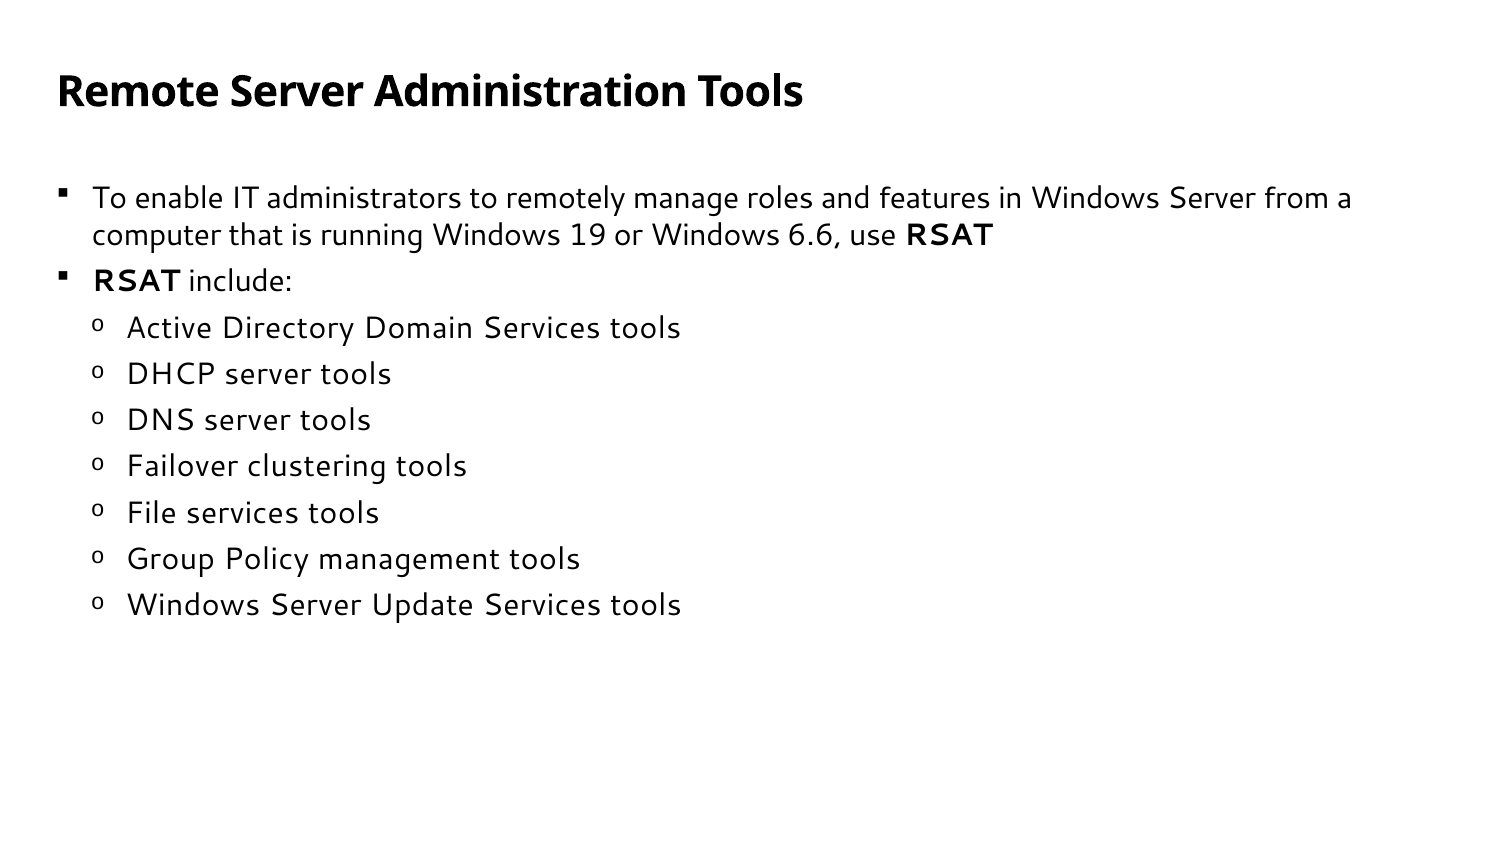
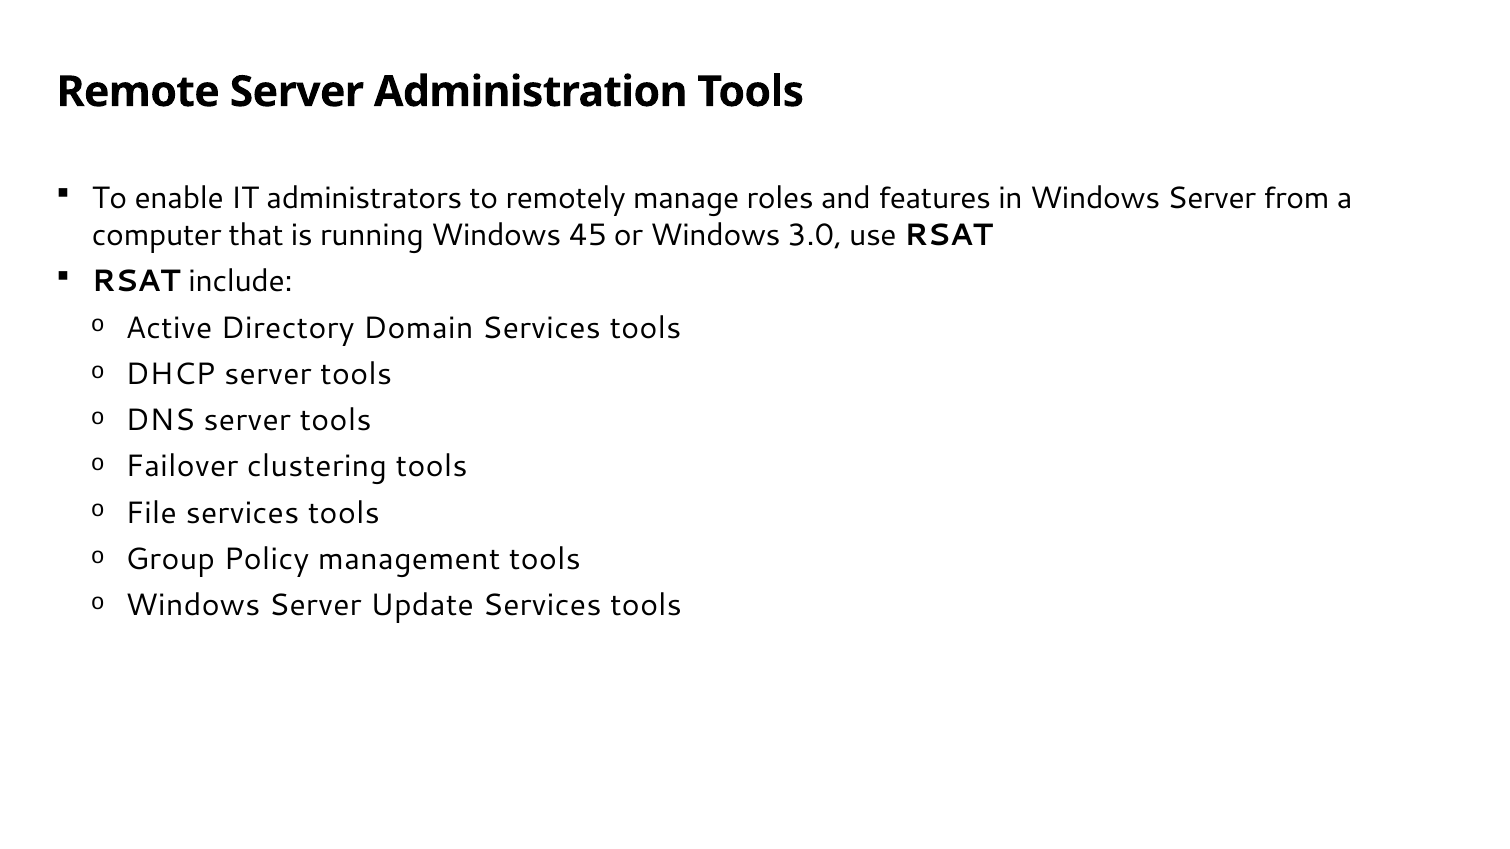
19: 19 -> 45
6.6: 6.6 -> 3.0
